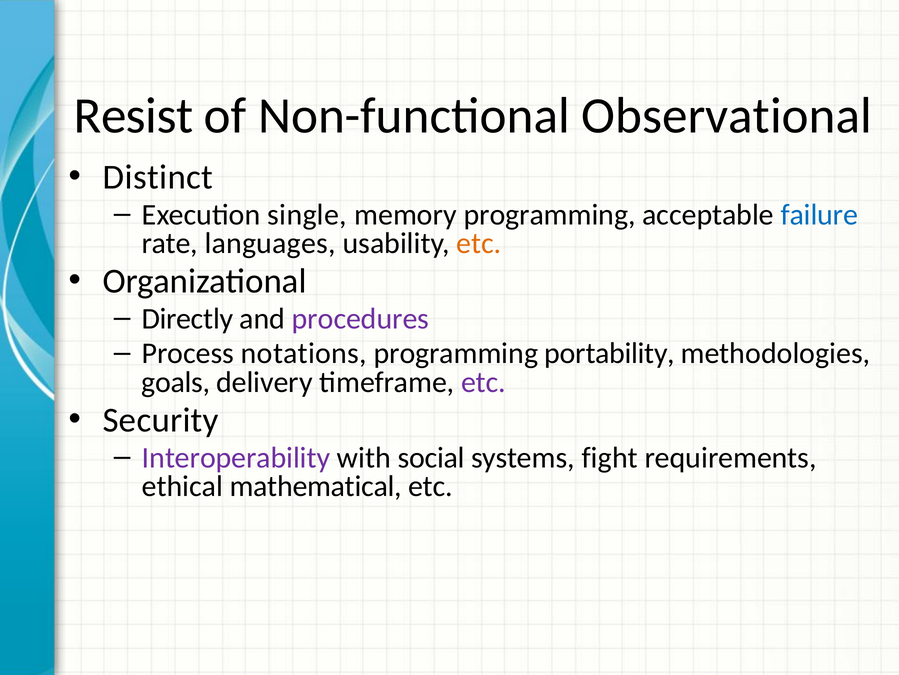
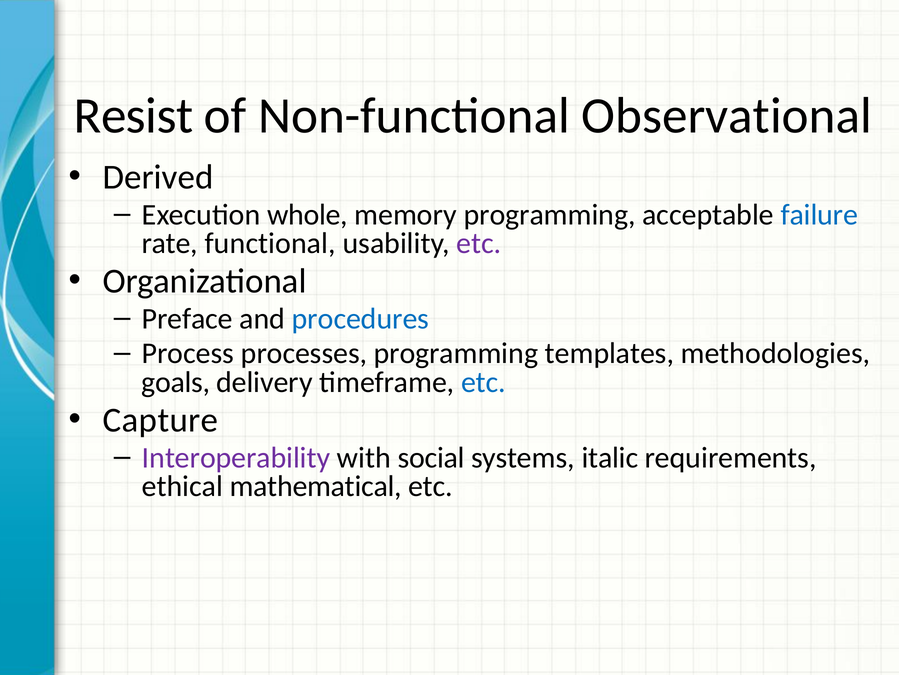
Distinct: Distinct -> Derived
single: single -> whole
languages: languages -> functional
etc at (479, 243) colour: orange -> purple
Directly: Directly -> Preface
procedures colour: purple -> blue
notations: notations -> processes
portability: portability -> templates
etc at (483, 382) colour: purple -> blue
Security: Security -> Capture
fight: fight -> italic
